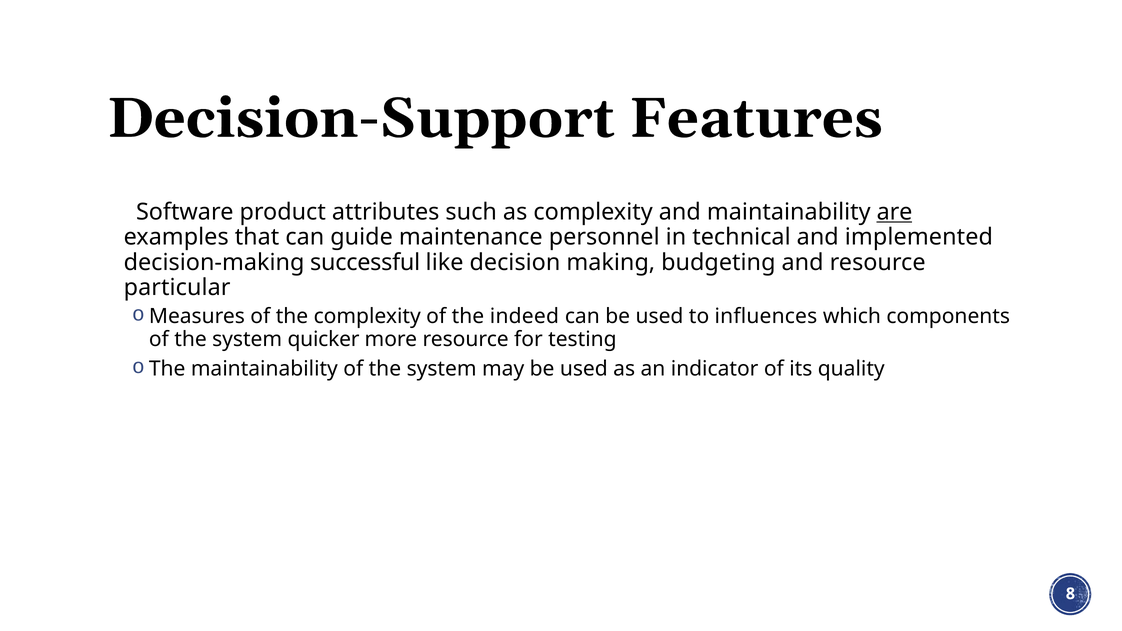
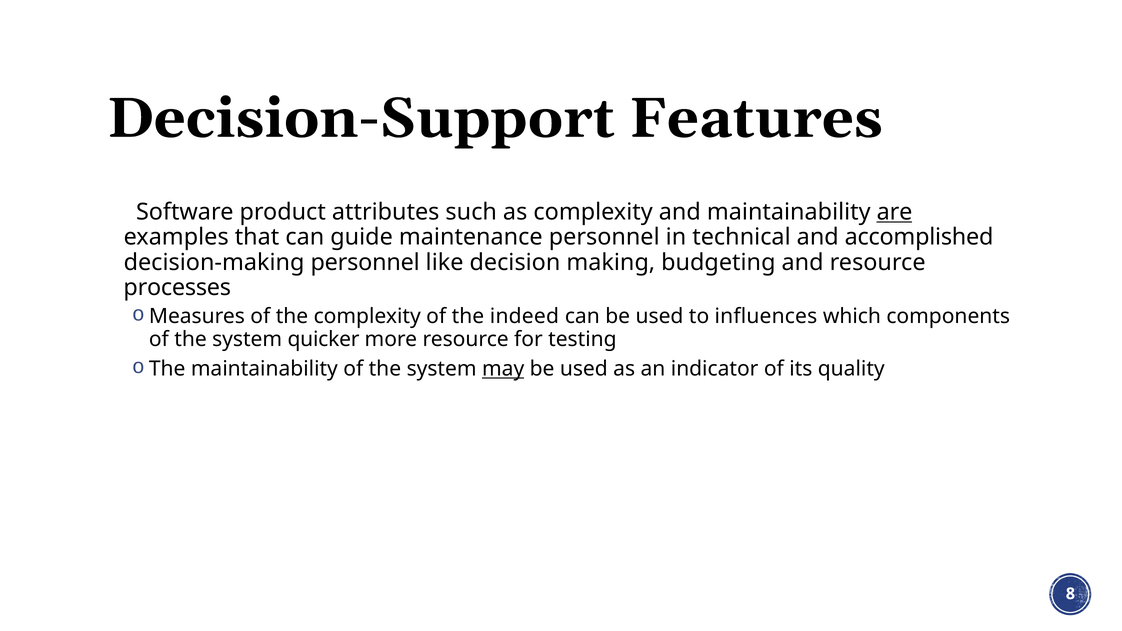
implemented: implemented -> accomplished
decision-making successful: successful -> personnel
particular: particular -> processes
may underline: none -> present
